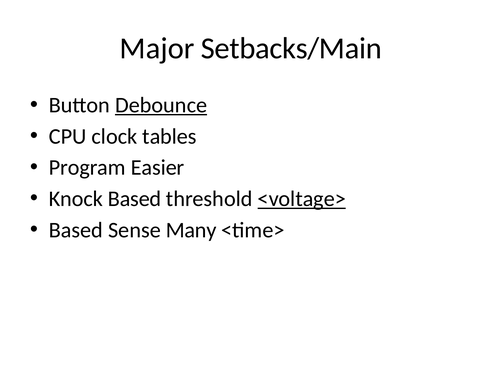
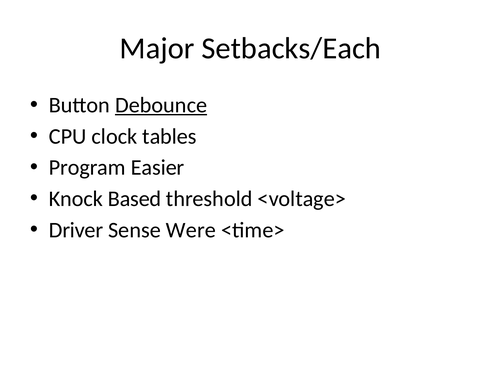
Setbacks/Main: Setbacks/Main -> Setbacks/Each
<voltage> underline: present -> none
Based at (76, 230): Based -> Driver
Many: Many -> Were
